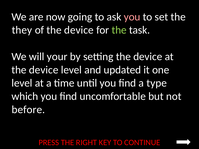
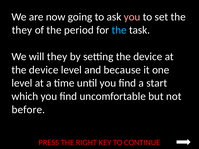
of the device: device -> period
the at (119, 30) colour: light green -> light blue
will your: your -> they
updated: updated -> because
type: type -> start
